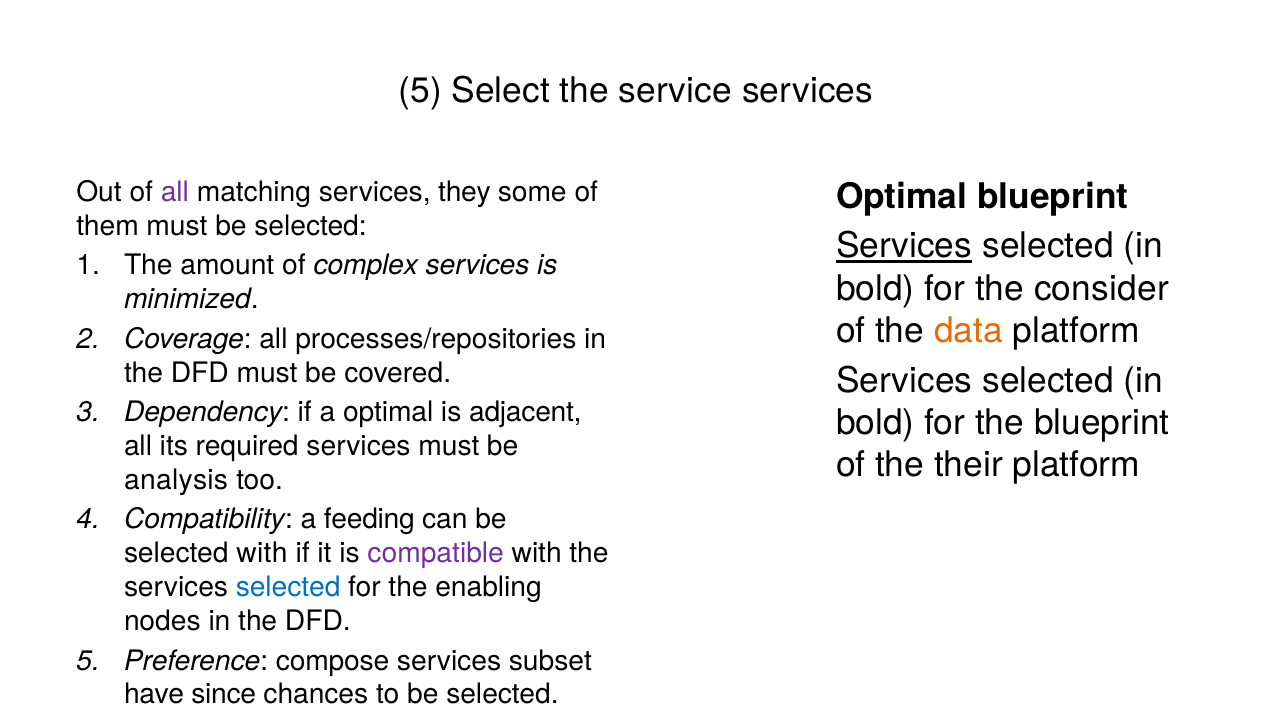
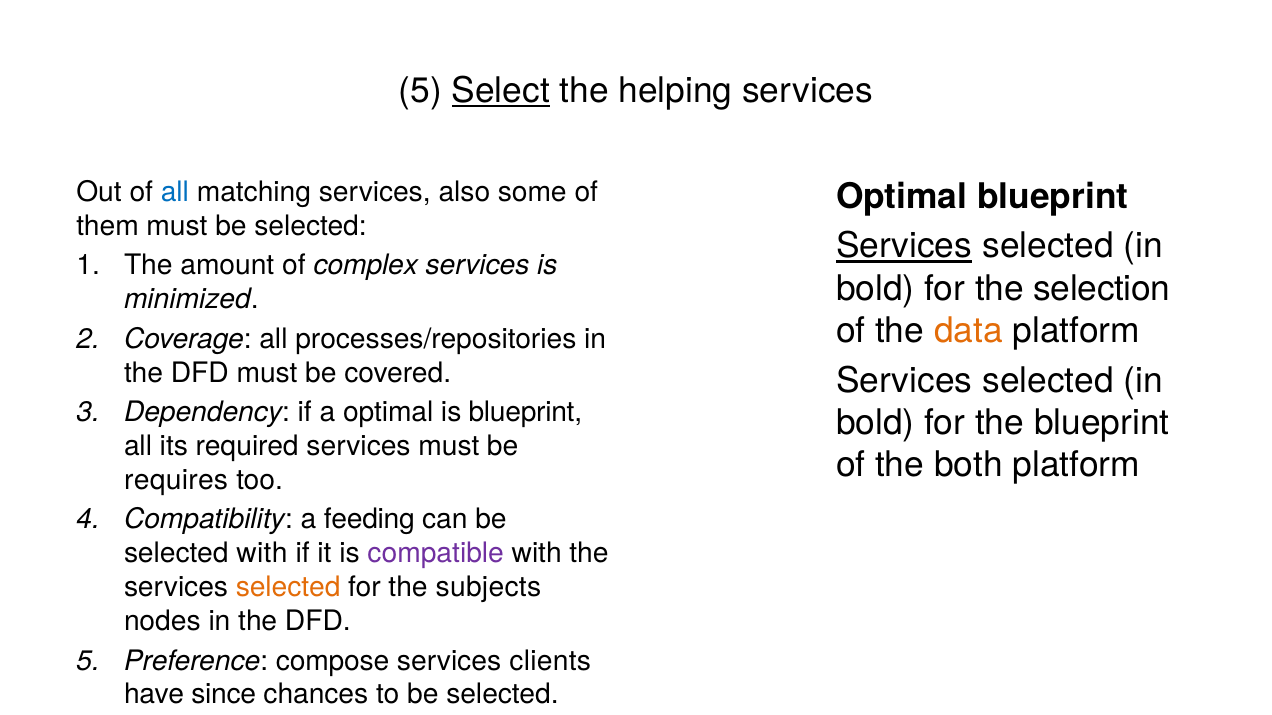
Select underline: none -> present
service: service -> helping
all at (175, 192) colour: purple -> blue
they: they -> also
consider: consider -> selection
is adjacent: adjacent -> blueprint
their: their -> both
analysis: analysis -> requires
selected at (288, 588) colour: blue -> orange
enabling: enabling -> subjects
subset: subset -> clients
